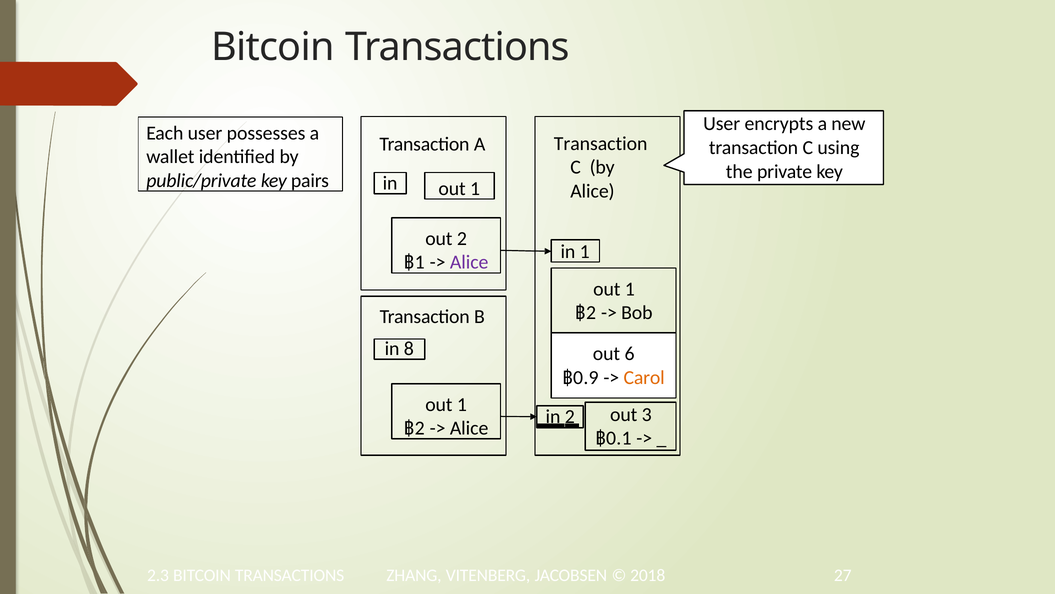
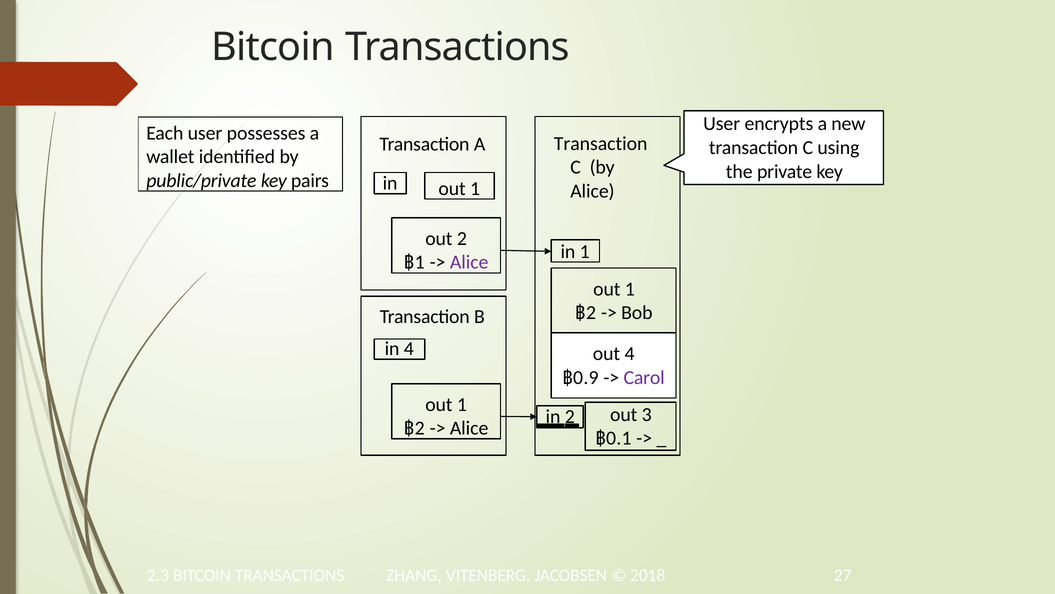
in 8: 8 -> 4
out 6: 6 -> 4
Carol colour: orange -> purple
